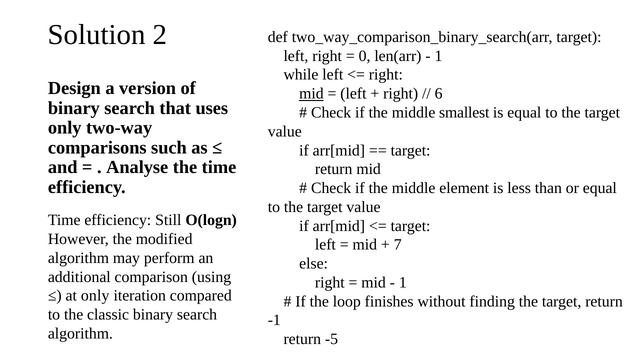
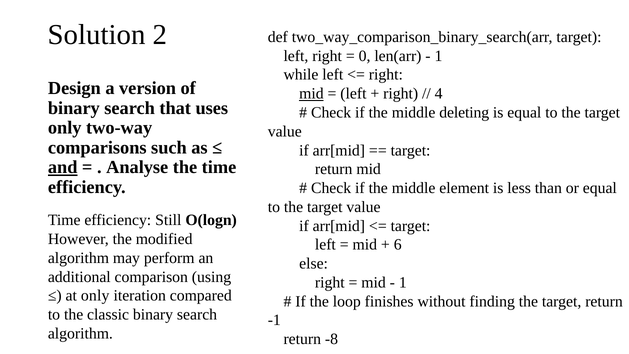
6: 6 -> 4
smallest: smallest -> deleting
and underline: none -> present
7: 7 -> 6
-5: -5 -> -8
